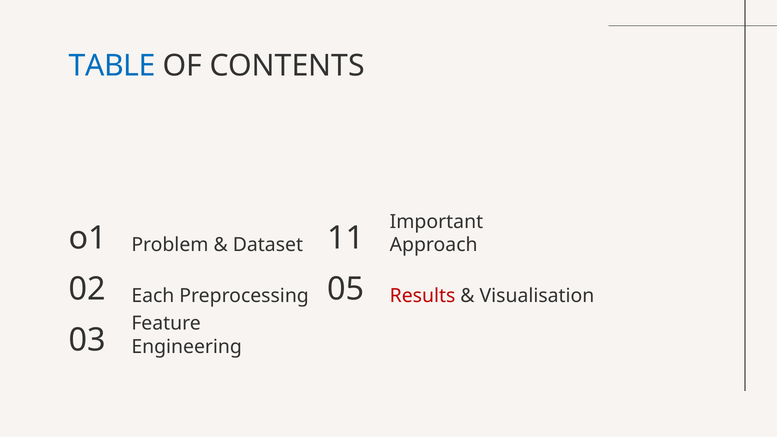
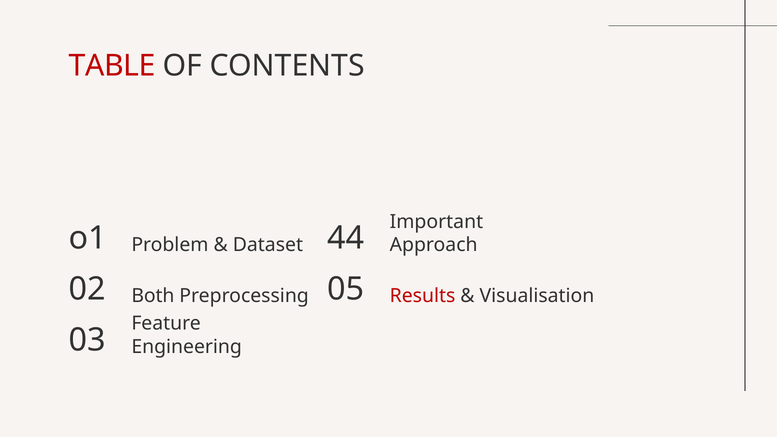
TABLE colour: blue -> red
11: 11 -> 44
Each: Each -> Both
